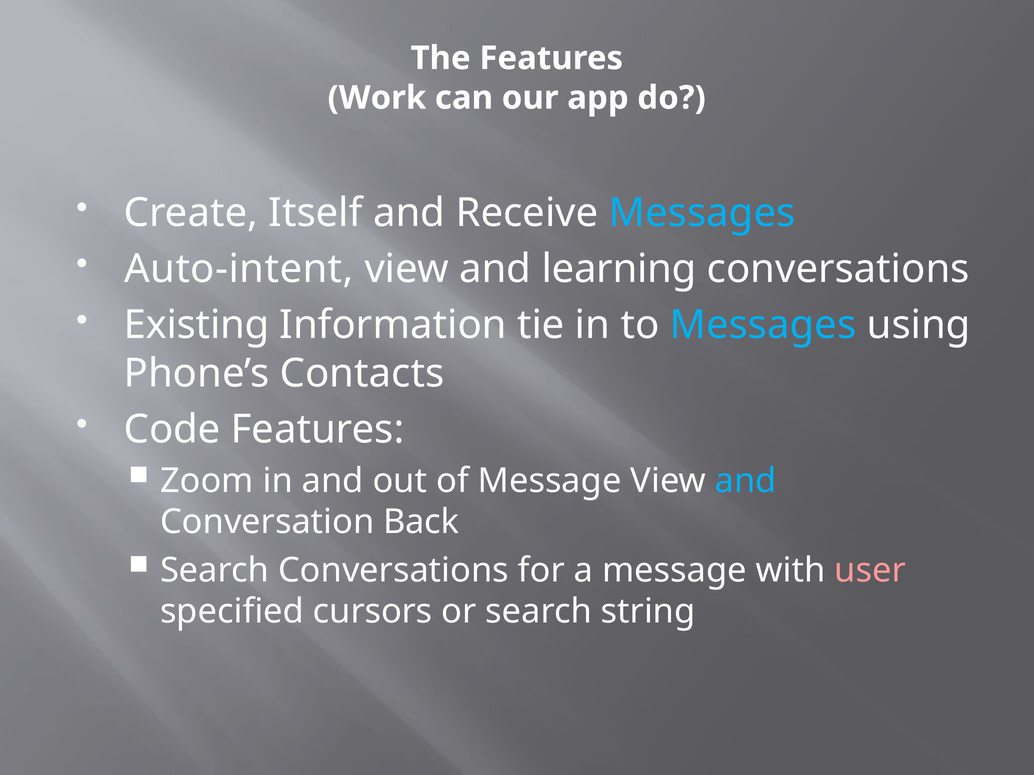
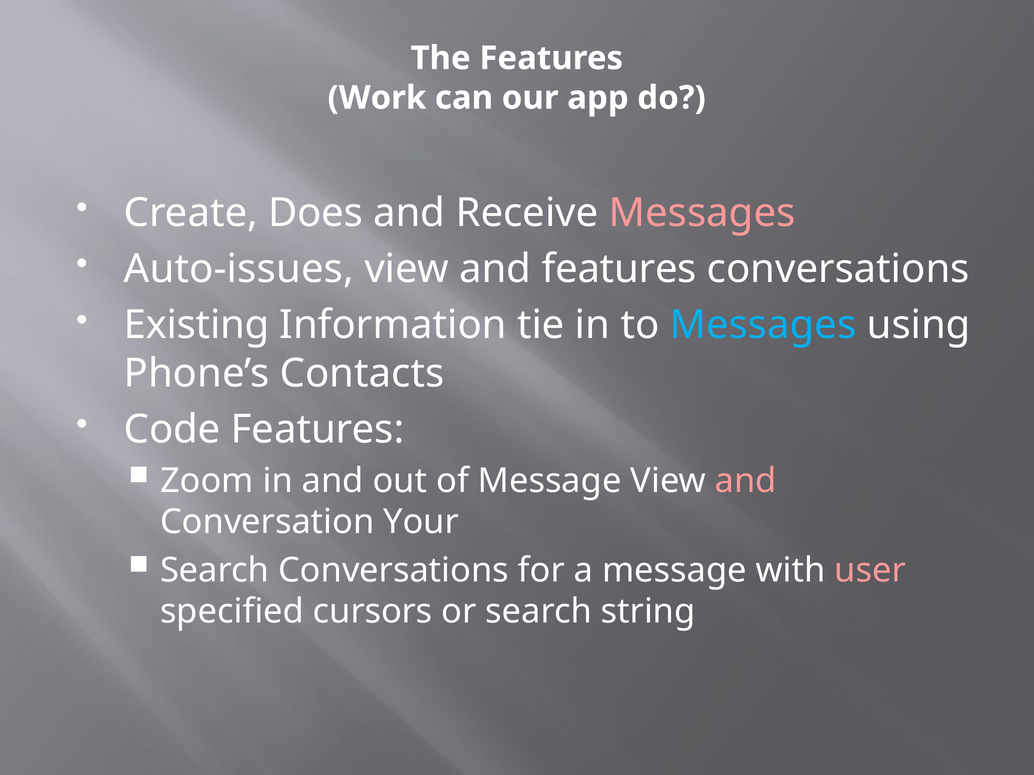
Itself: Itself -> Does
Messages at (702, 213) colour: light blue -> pink
Auto-intent: Auto-intent -> Auto-issues
and learning: learning -> features
and at (746, 481) colour: light blue -> pink
Back: Back -> Your
